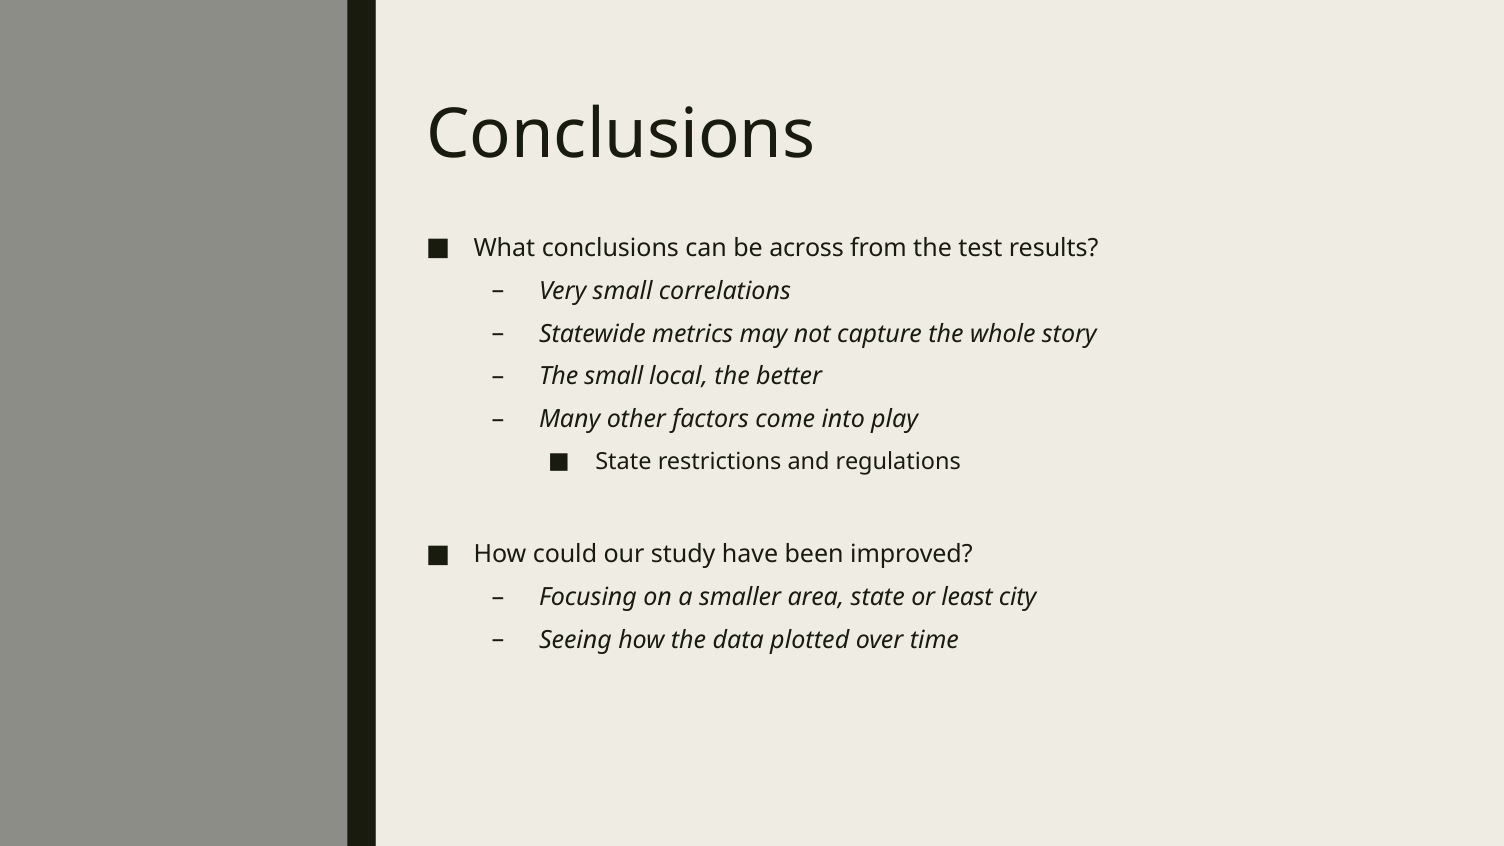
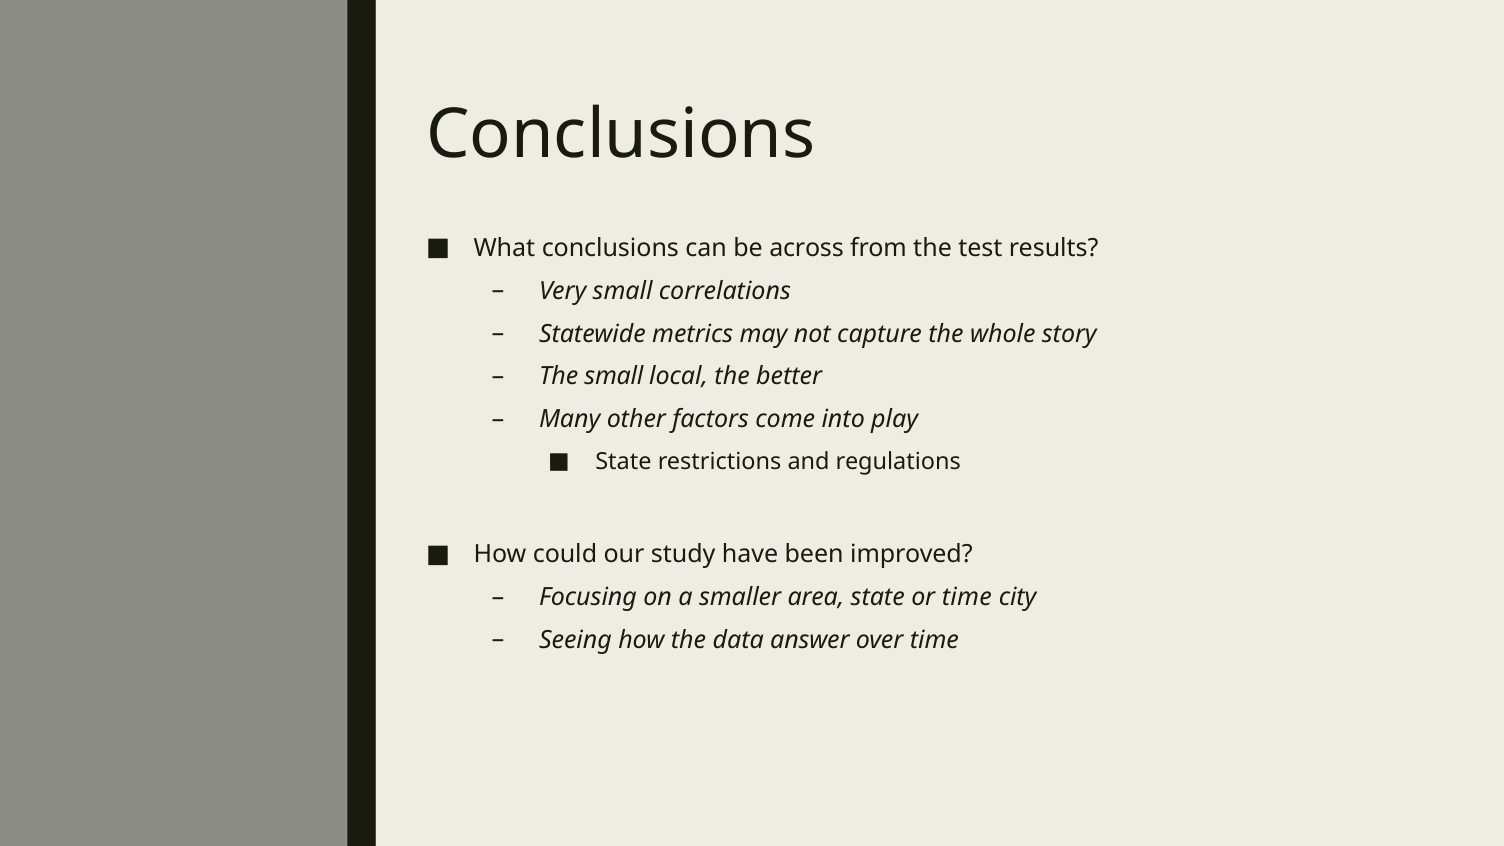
or least: least -> time
plotted: plotted -> answer
